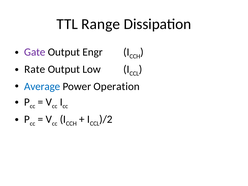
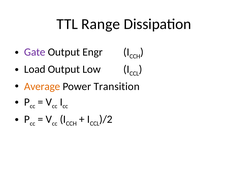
Rate: Rate -> Load
Average colour: blue -> orange
Operation: Operation -> Transition
